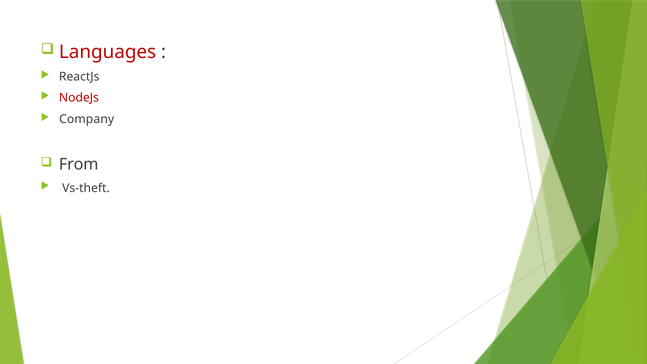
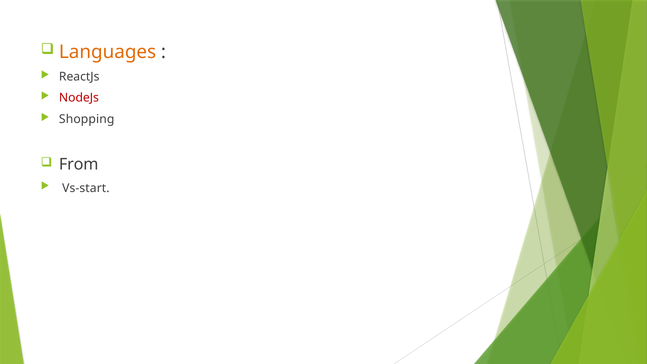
Languages colour: red -> orange
Company: Company -> Shopping
Vs-theft: Vs-theft -> Vs-start
